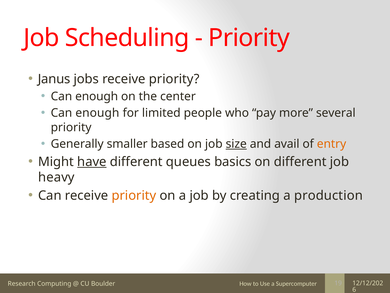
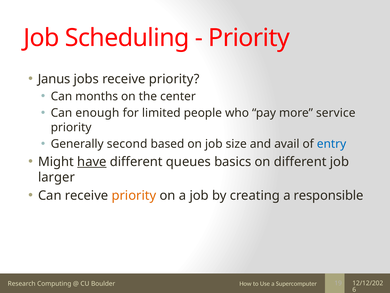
enough at (97, 96): enough -> months
several: several -> service
smaller: smaller -> second
size underline: present -> none
entry colour: orange -> blue
heavy: heavy -> larger
production: production -> responsible
